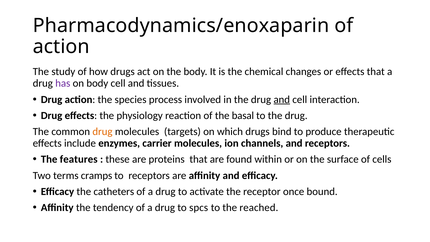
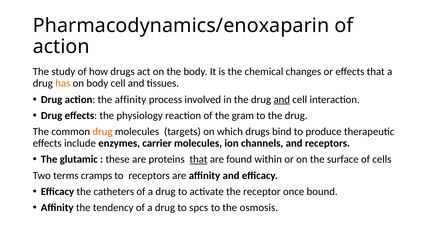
has colour: purple -> orange
the species: species -> affinity
basal: basal -> gram
features: features -> glutamic
that at (198, 159) underline: none -> present
reached: reached -> osmosis
